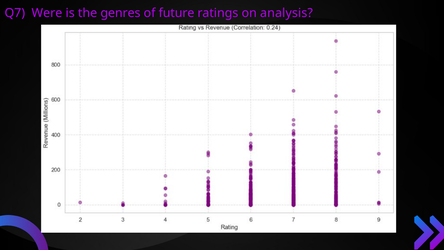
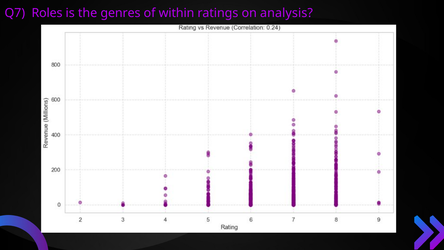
Were: Were -> Roles
future: future -> within
